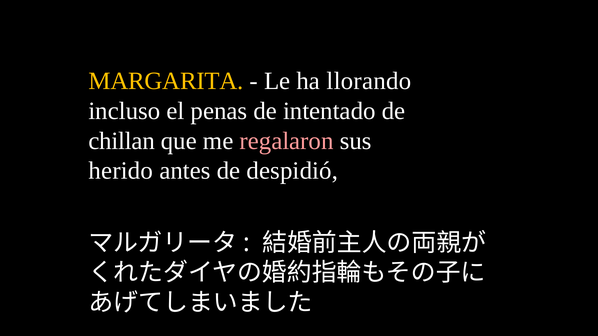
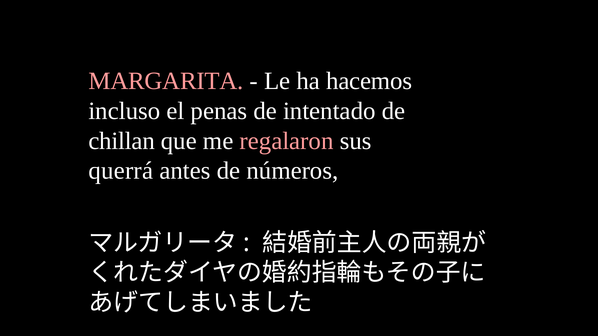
MARGARITA colour: yellow -> pink
llorando: llorando -> hacemos
herido: herido -> querrá
despidió: despidió -> números
